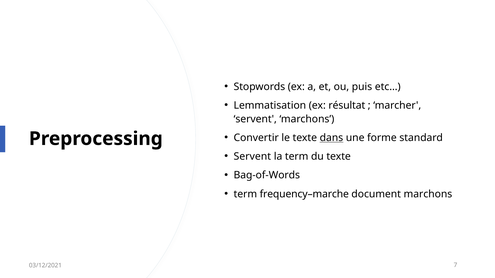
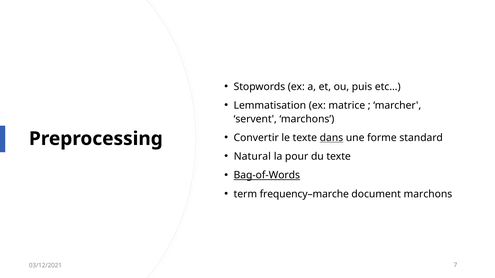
résultat: résultat -> matrice
Servent at (252, 157): Servent -> Natural
la term: term -> pour
Bag-of-Words underline: none -> present
